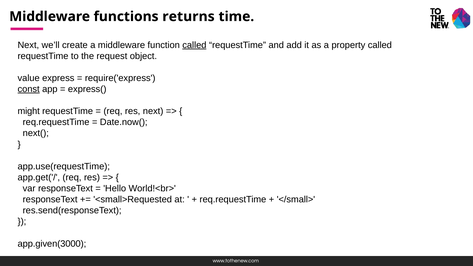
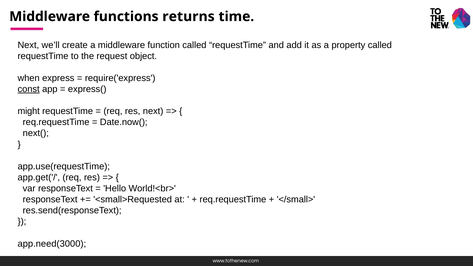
called at (194, 45) underline: present -> none
value: value -> when
app.given(3000: app.given(3000 -> app.need(3000
